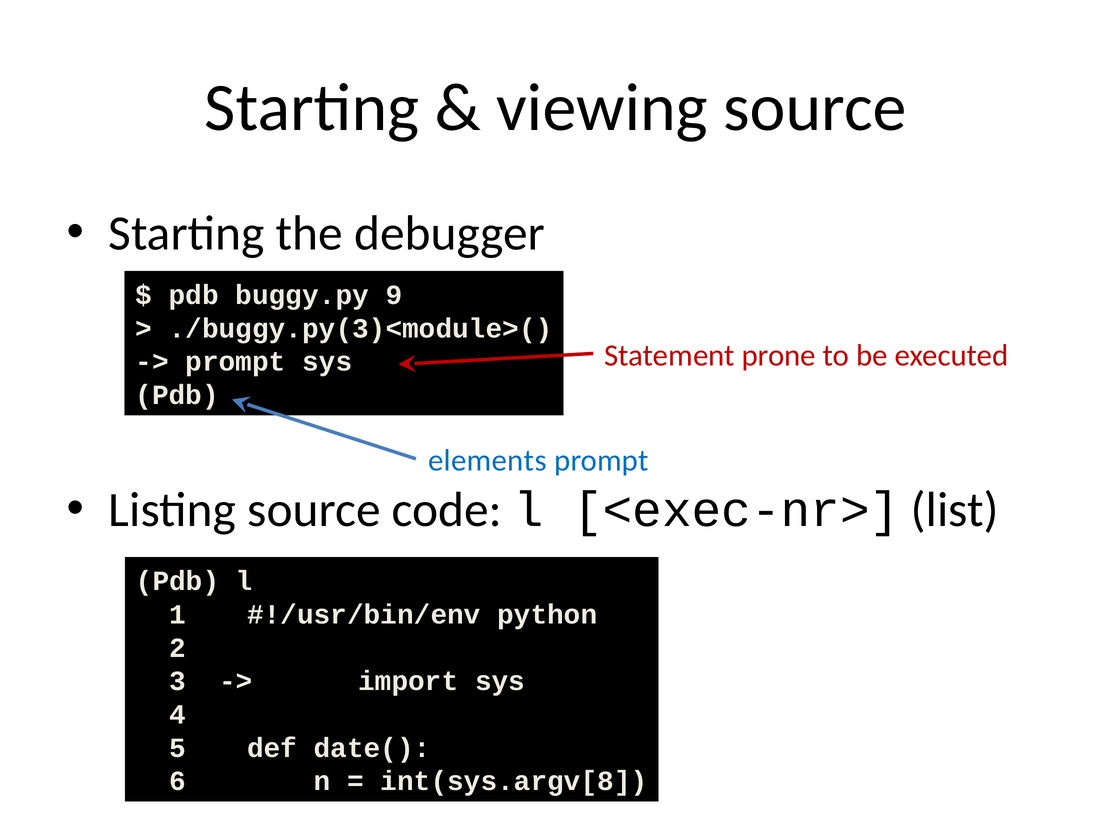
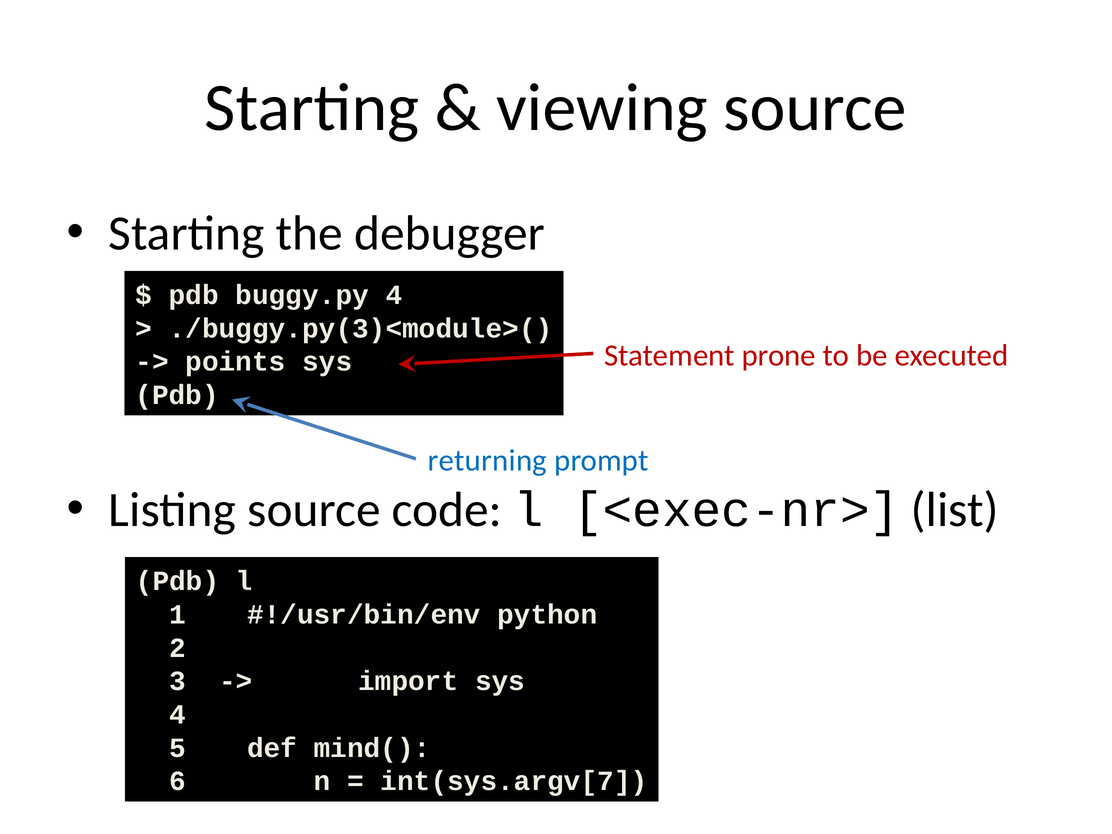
buggy.py 9: 9 -> 4
prompt at (235, 362): prompt -> points
elements: elements -> returning
date(: date( -> mind(
int(sys.argv[8: int(sys.argv[8 -> int(sys.argv[7
